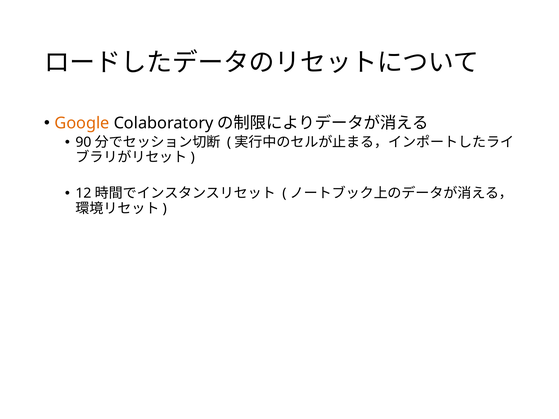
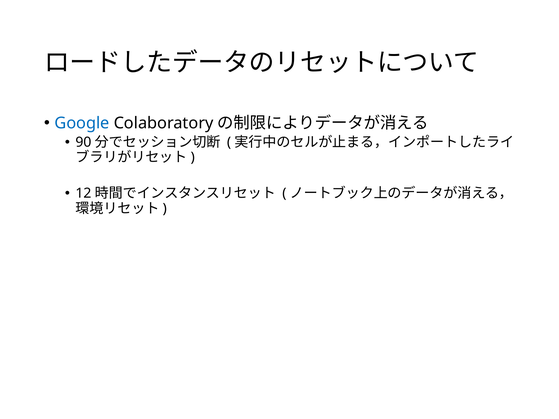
Google colour: orange -> blue
